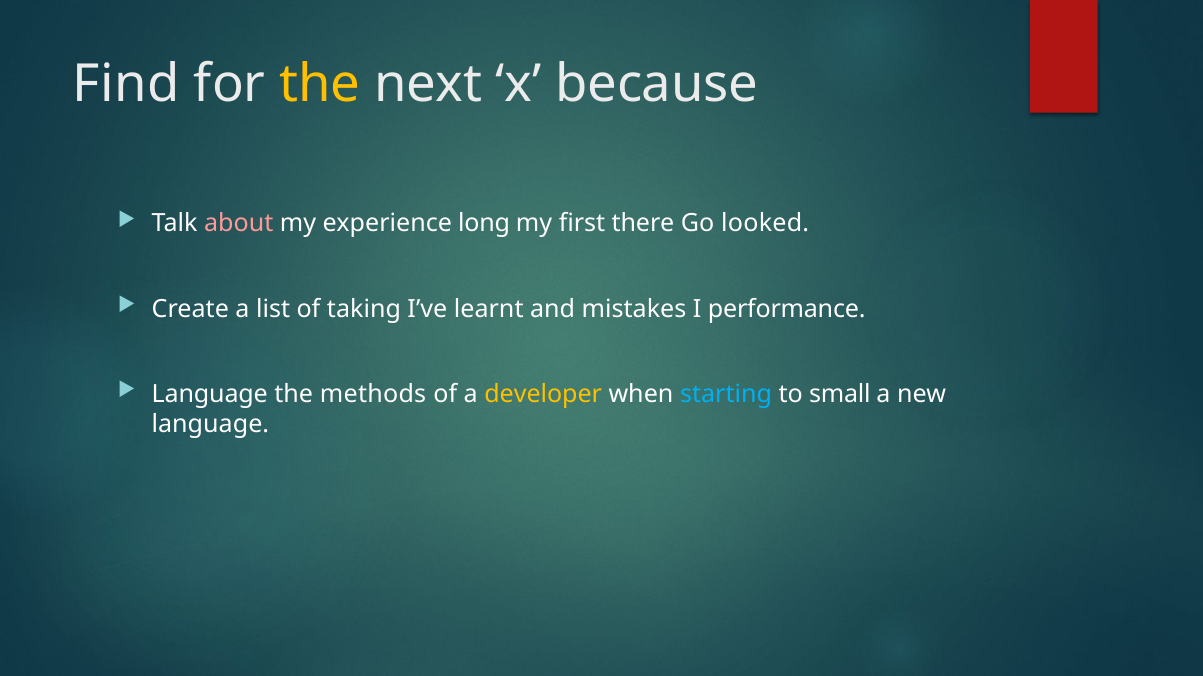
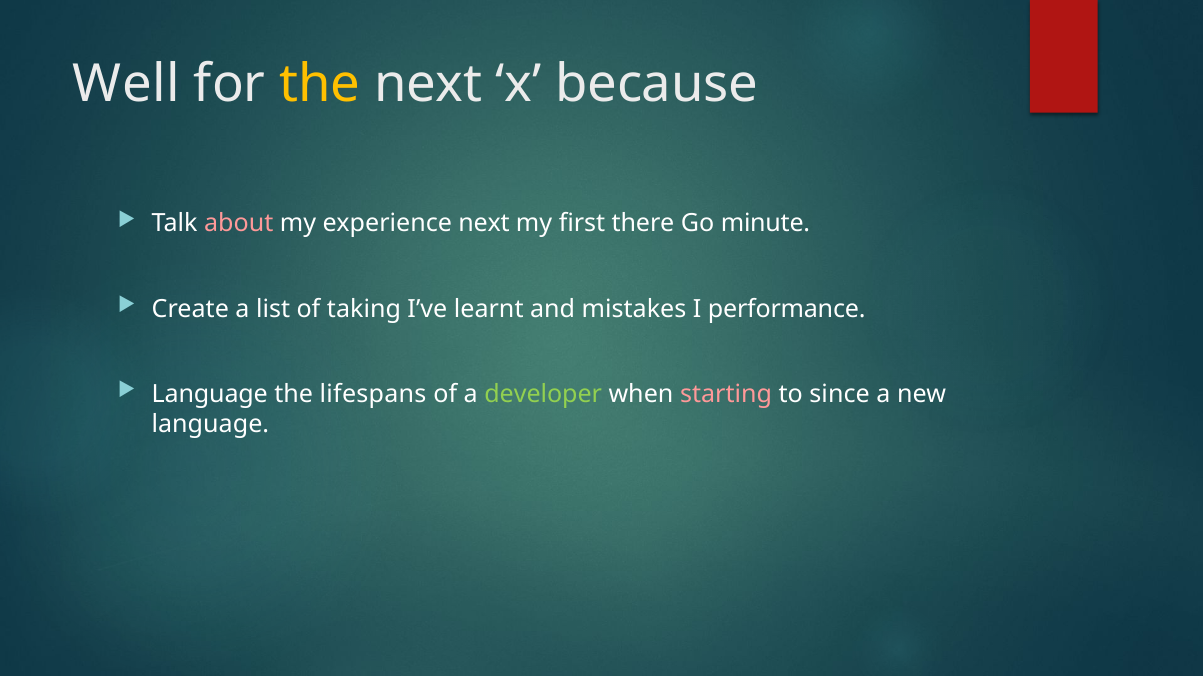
Find: Find -> Well
experience long: long -> next
looked: looked -> minute
methods: methods -> lifespans
developer colour: yellow -> light green
starting colour: light blue -> pink
small: small -> since
